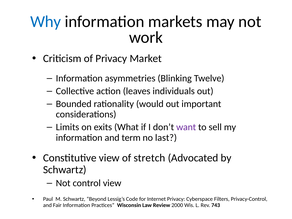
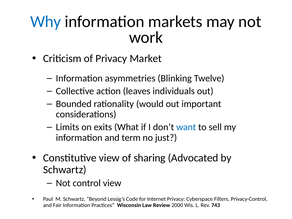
want colour: purple -> blue
last: last -> just
stretch: stretch -> sharing
